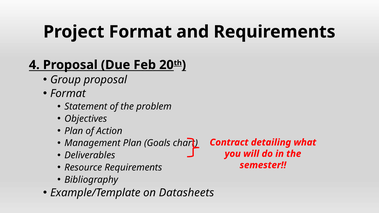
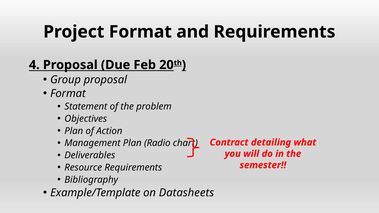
Goals: Goals -> Radio
